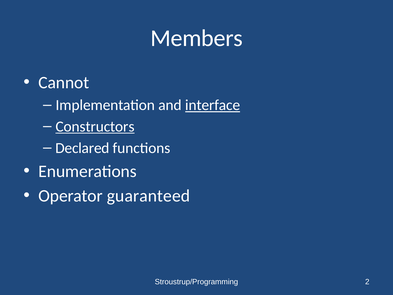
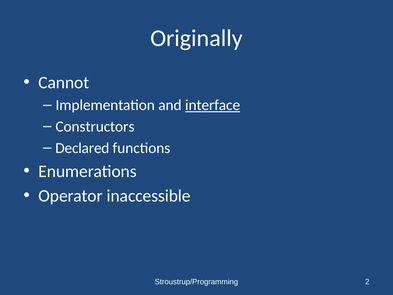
Members: Members -> Originally
Constructors underline: present -> none
guaranteed: guaranteed -> inaccessible
